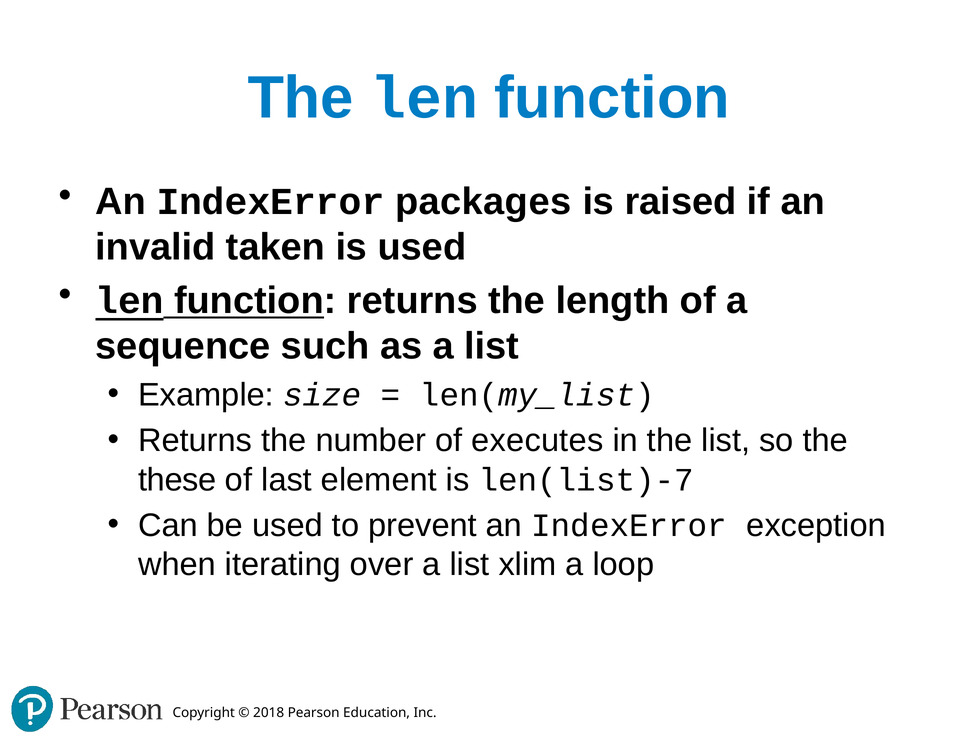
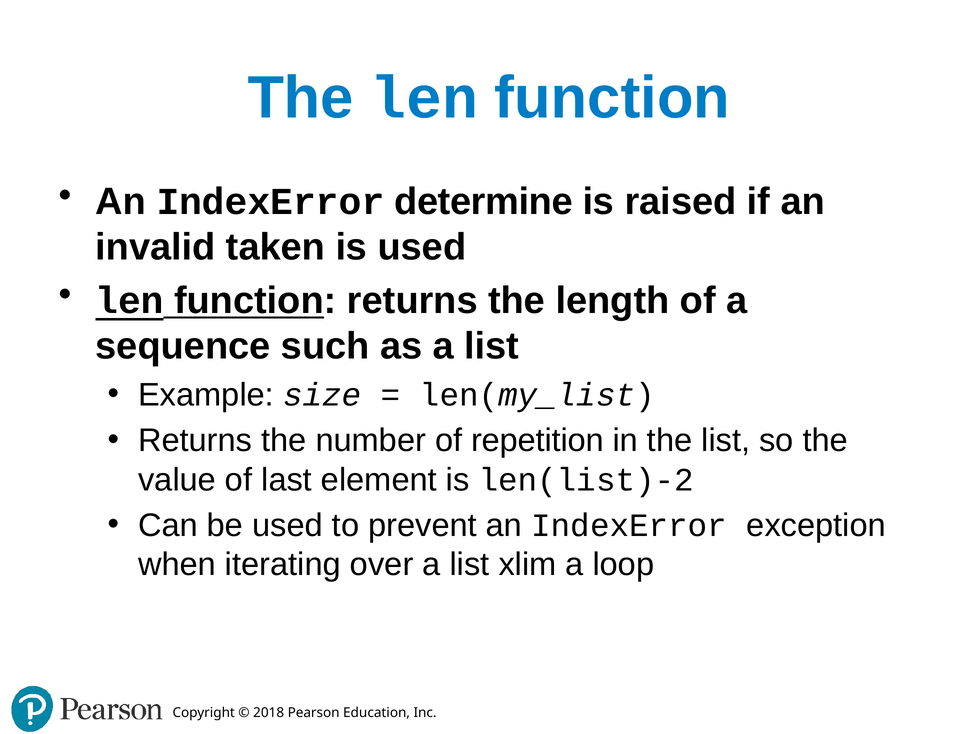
packages: packages -> determine
executes: executes -> repetition
these: these -> value
len(list)-7: len(list)-7 -> len(list)-2
